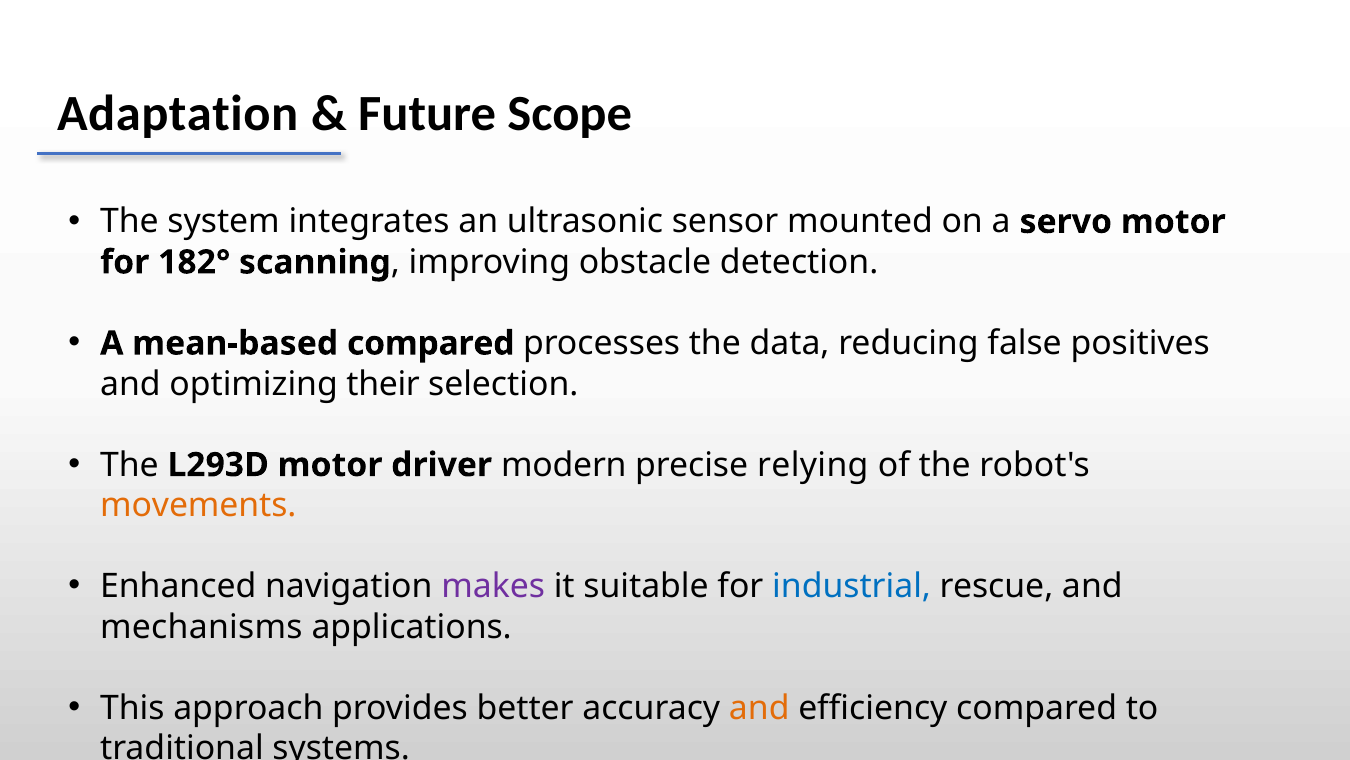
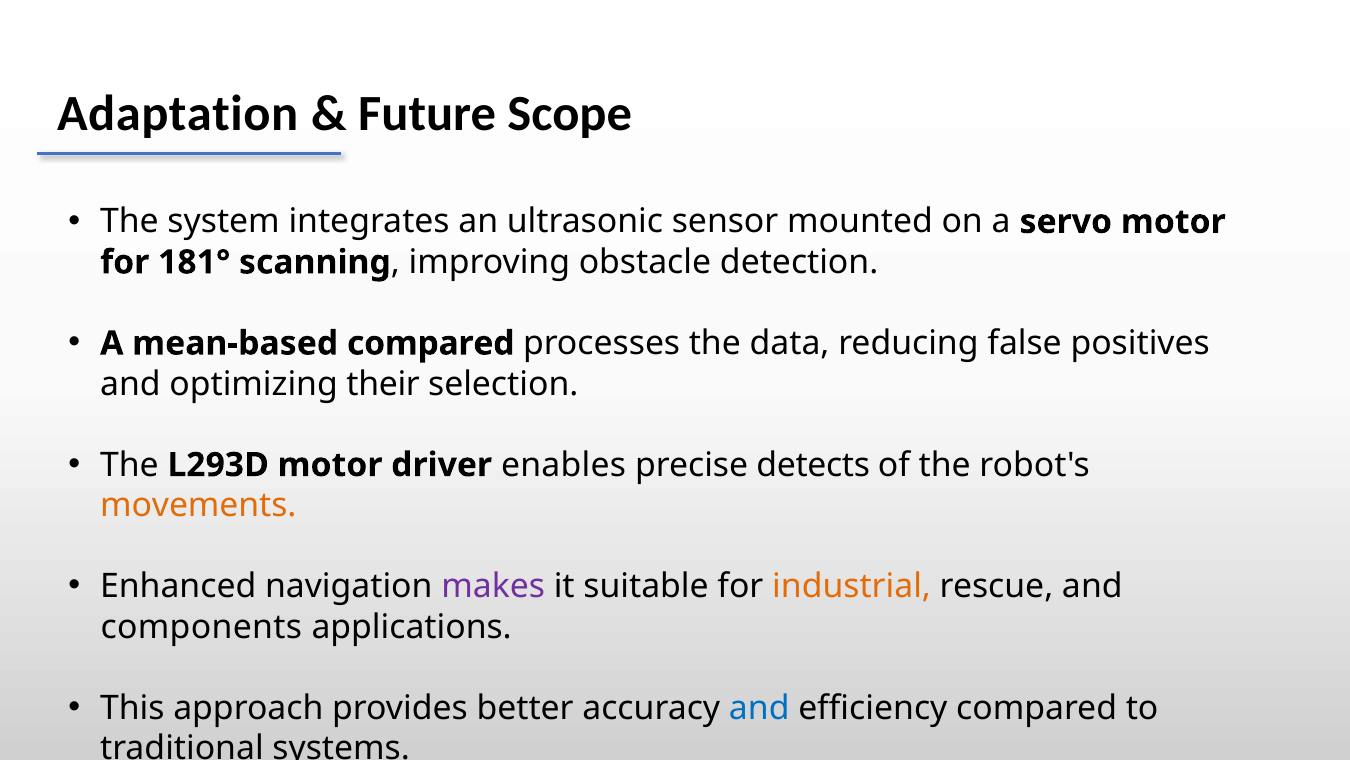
182°: 182° -> 181°
modern: modern -> enables
relying: relying -> detects
industrial colour: blue -> orange
mechanisms: mechanisms -> components
and at (759, 708) colour: orange -> blue
